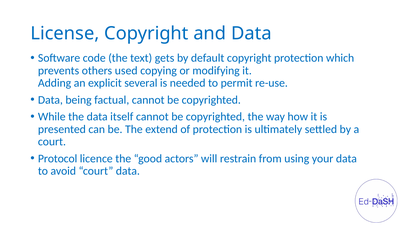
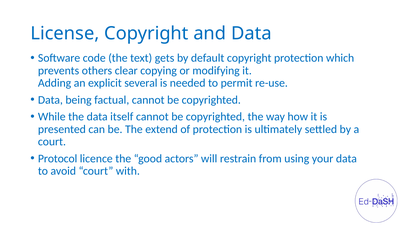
used: used -> clear
court data: data -> with
